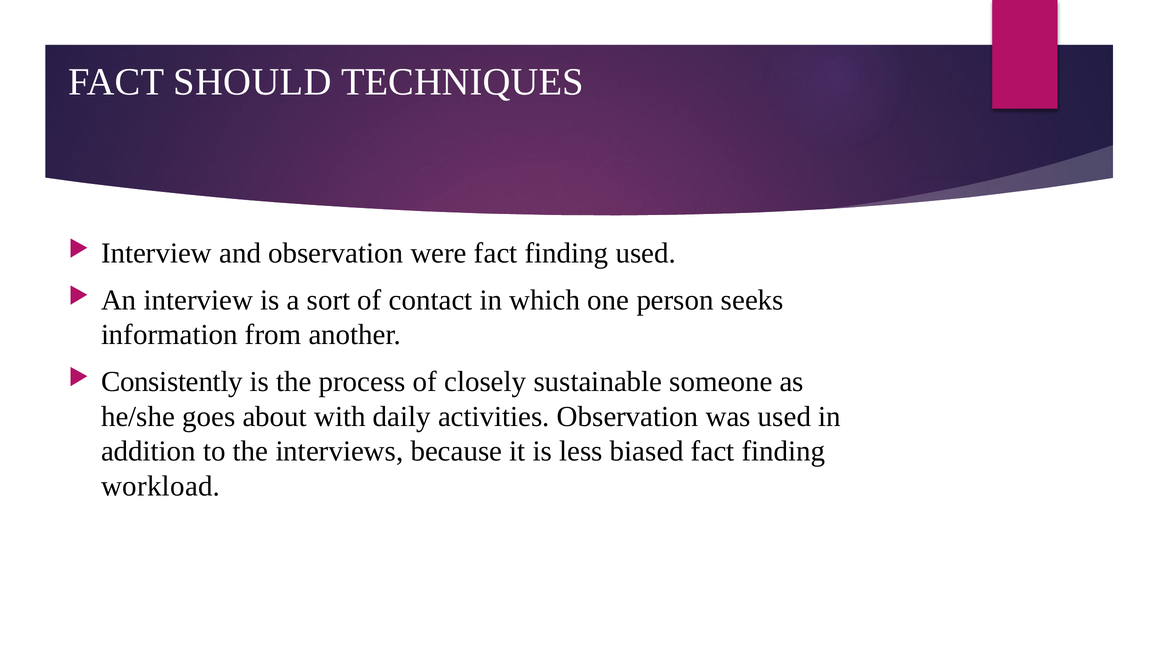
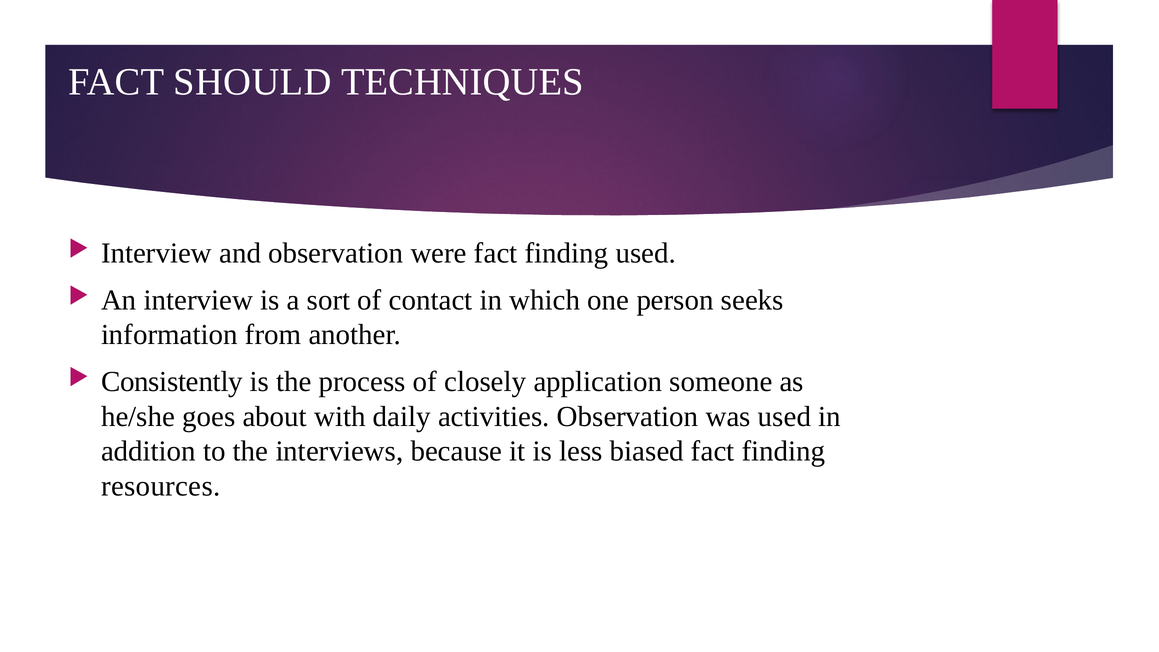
sustainable: sustainable -> application
workload: workload -> resources
